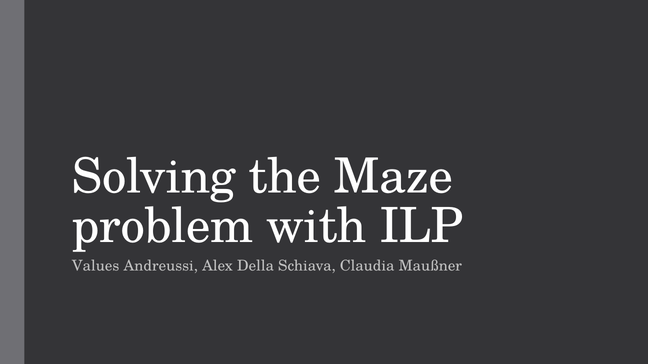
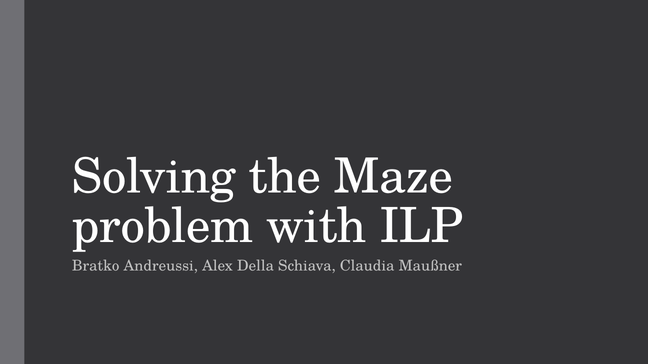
Values: Values -> Bratko
